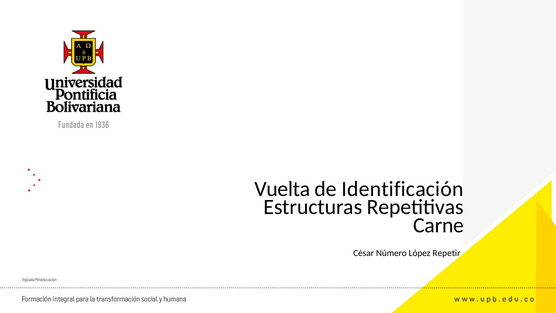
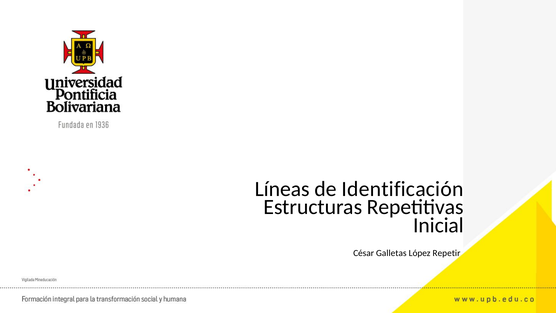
Vuelta: Vuelta -> Líneas
Carne: Carne -> Inicial
Número: Número -> Galletas
